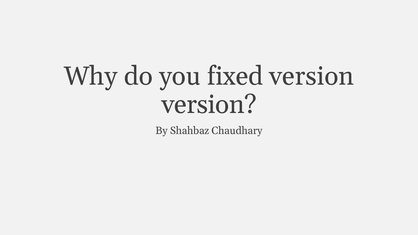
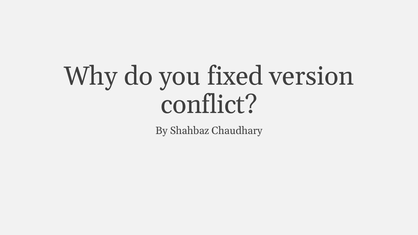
version at (209, 104): version -> conflict
